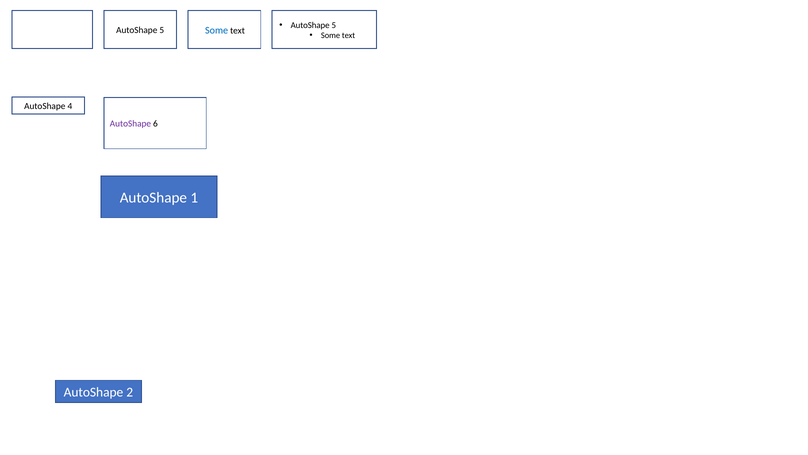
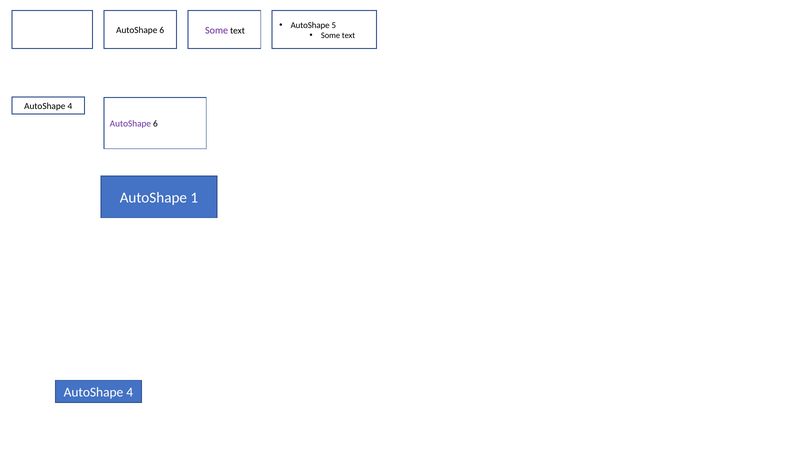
Some at (217, 30) colour: blue -> purple
5 at (162, 30): 5 -> 6
2 at (130, 392): 2 -> 4
